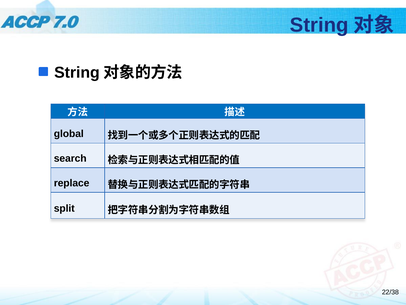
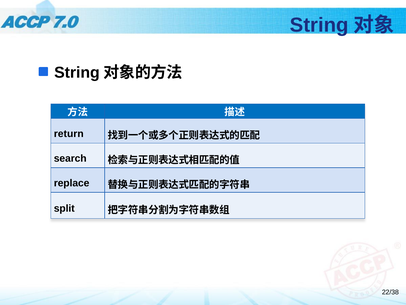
global: global -> return
